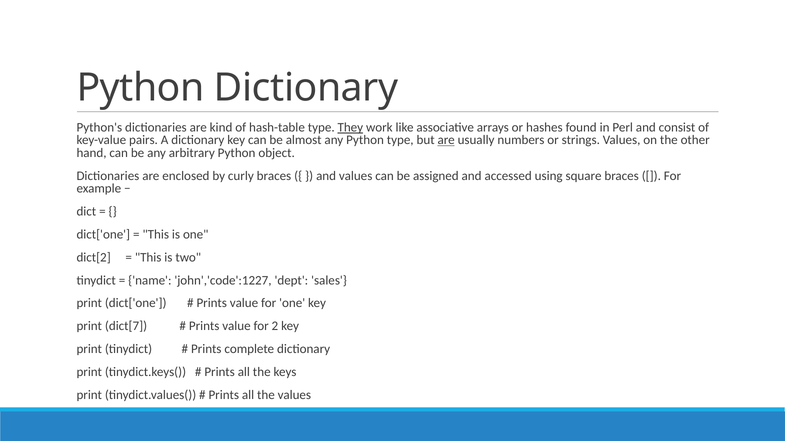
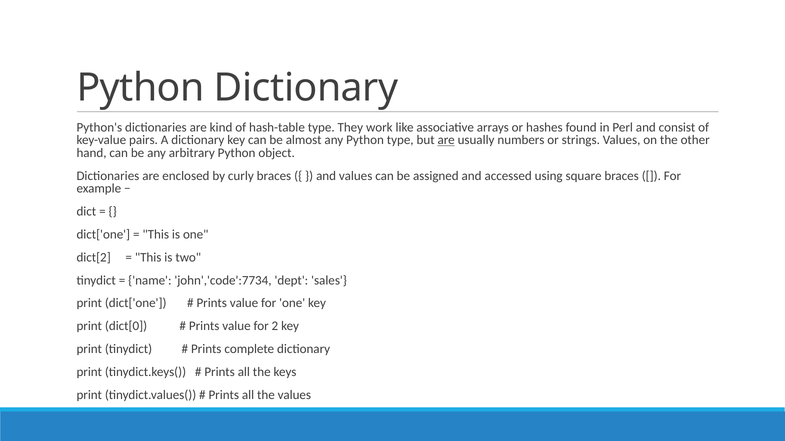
They underline: present -> none
john','code':1227: john','code':1227 -> john','code':7734
dict[7: dict[7 -> dict[0
